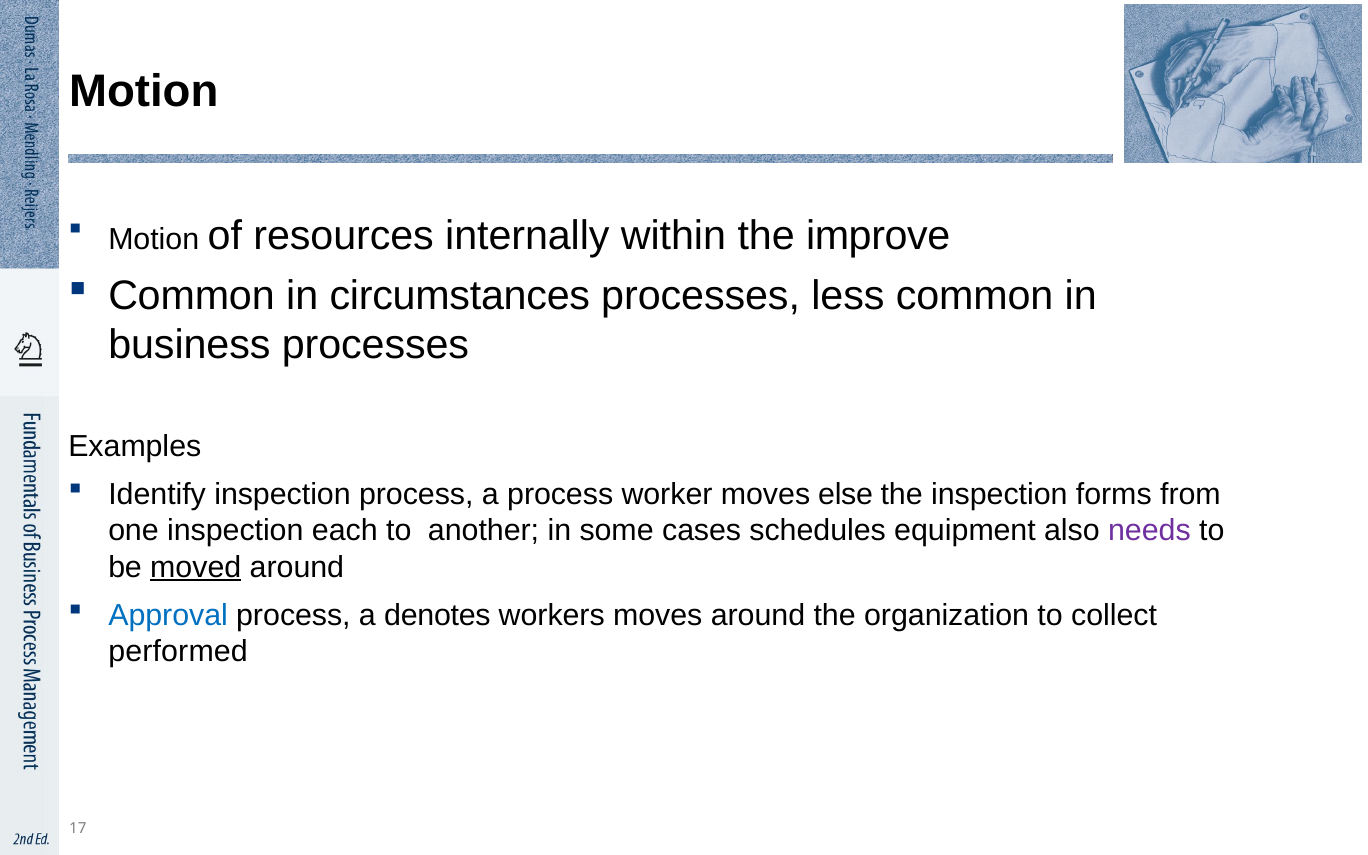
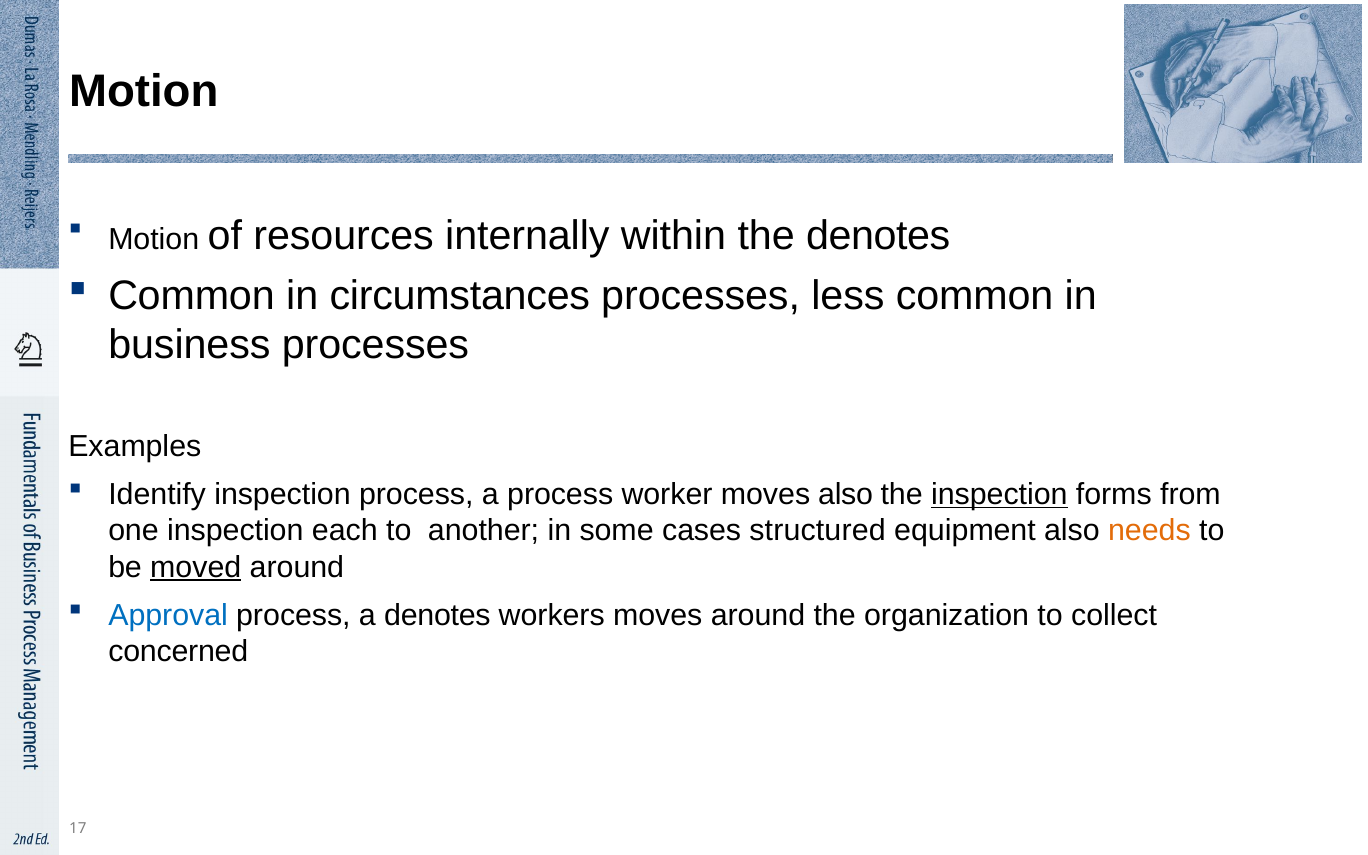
the improve: improve -> denotes
moves else: else -> also
inspection at (999, 494) underline: none -> present
schedules: schedules -> structured
needs colour: purple -> orange
performed: performed -> concerned
